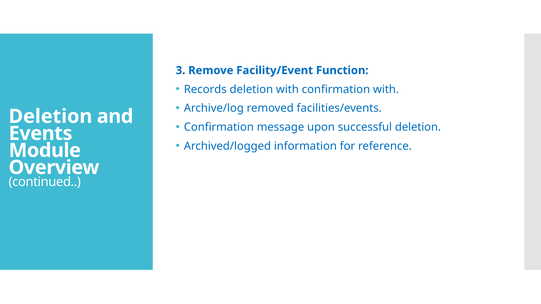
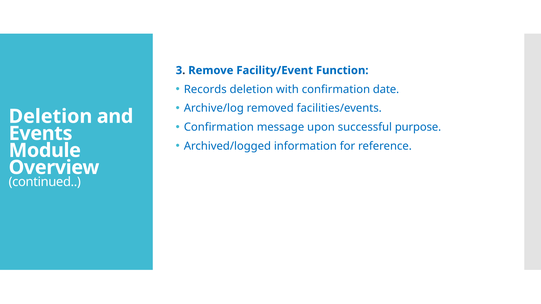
confirmation with: with -> date
successful deletion: deletion -> purpose
